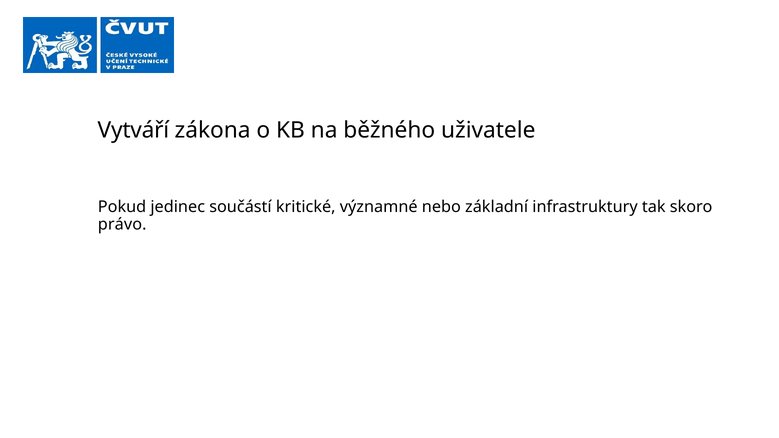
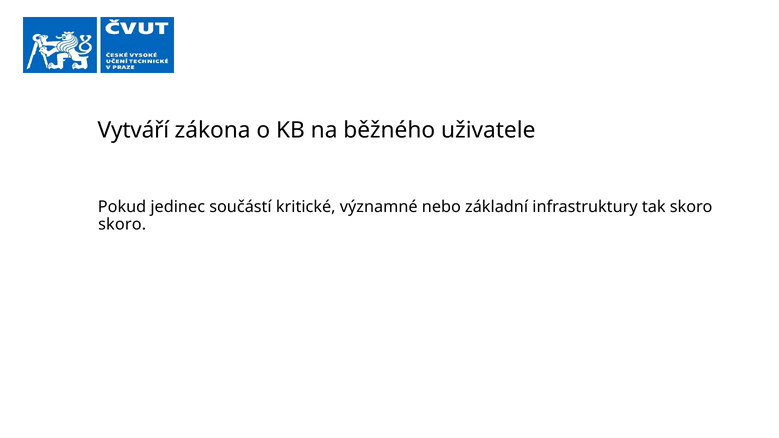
právo at (122, 225): právo -> skoro
